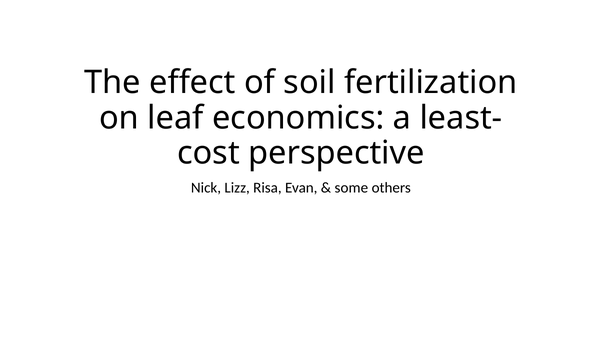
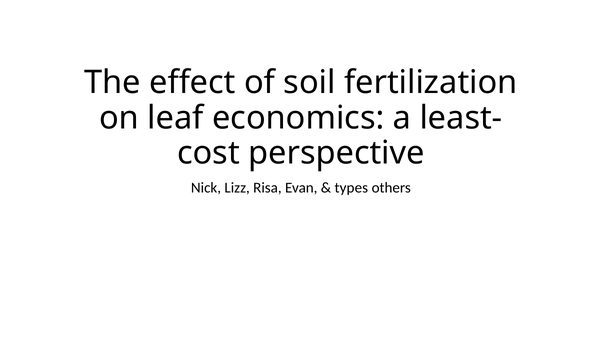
some: some -> types
